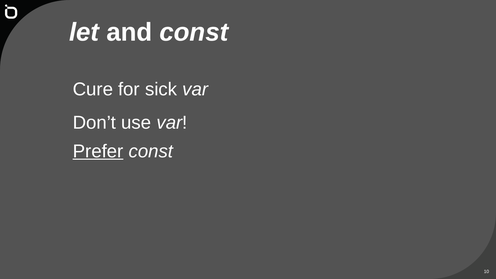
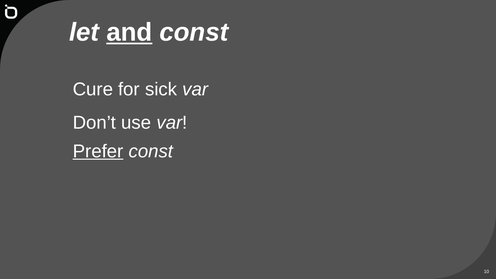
and underline: none -> present
